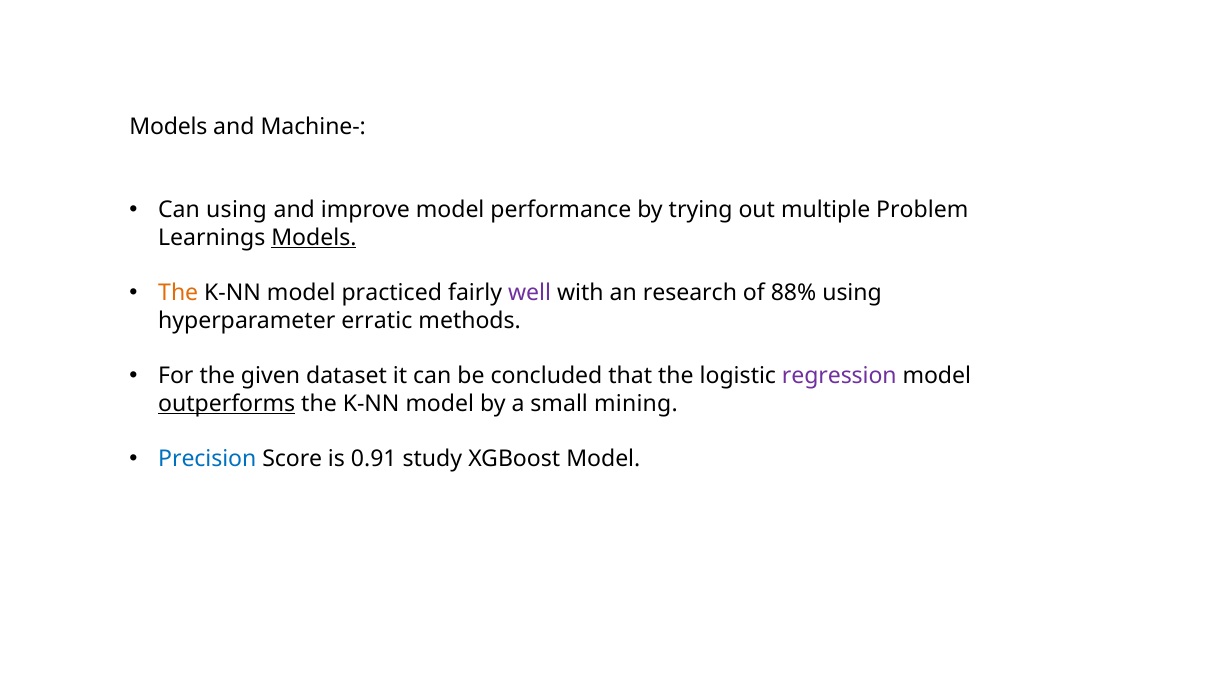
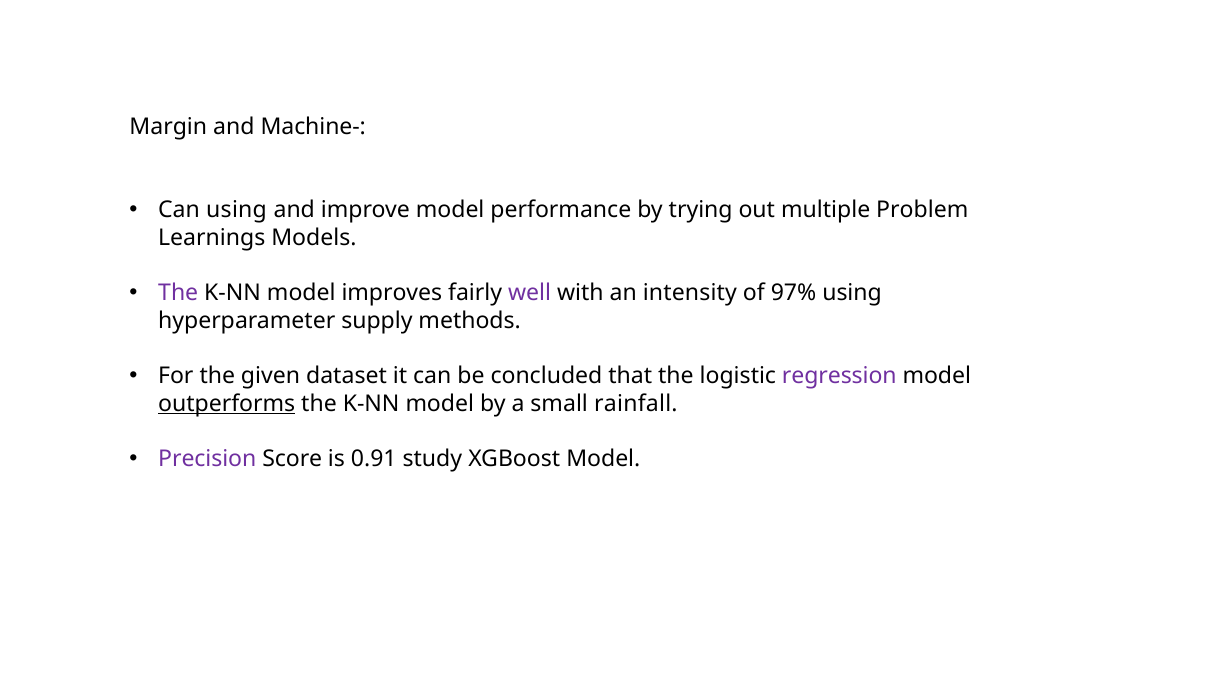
Models at (168, 127): Models -> Margin
Models at (314, 238) underline: present -> none
The at (178, 293) colour: orange -> purple
practiced: practiced -> improves
research: research -> intensity
88%: 88% -> 97%
erratic: erratic -> supply
mining: mining -> rainfall
Precision colour: blue -> purple
